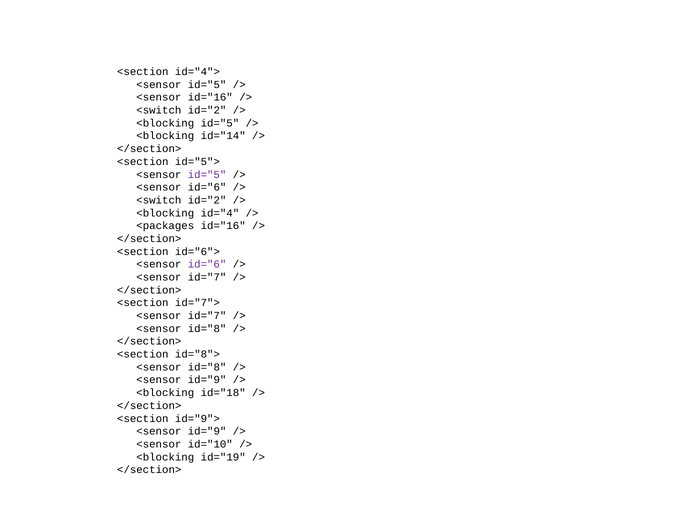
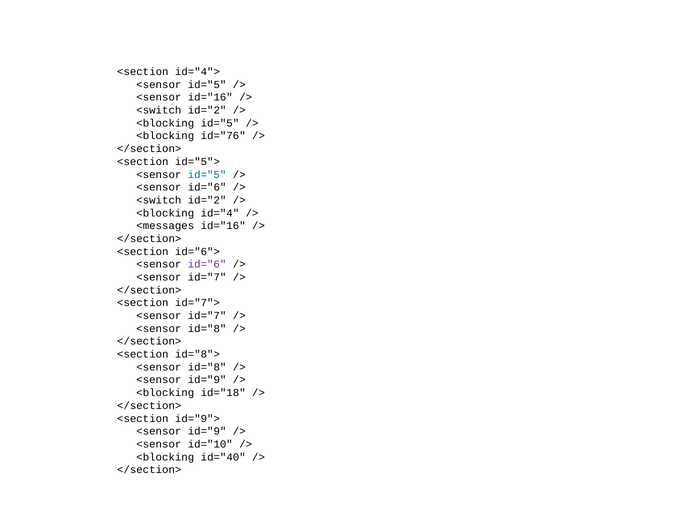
id="14: id="14 -> id="76
id="5 at (207, 174) colour: purple -> blue
<packages: <packages -> <messages
id="19: id="19 -> id="40
